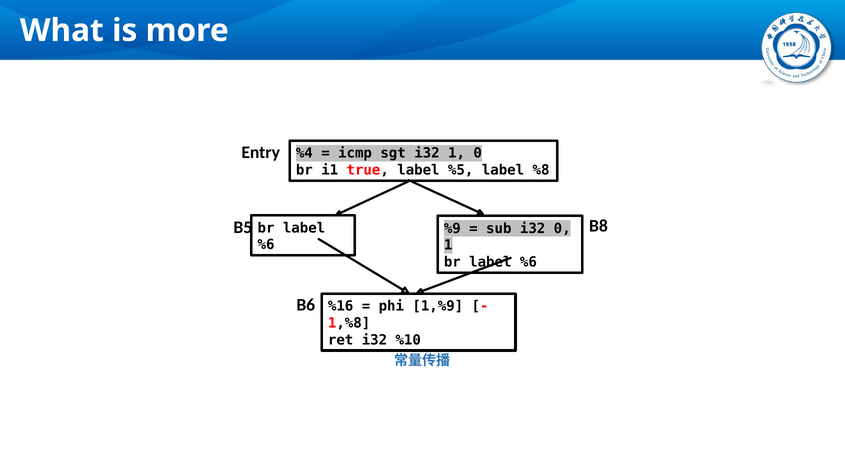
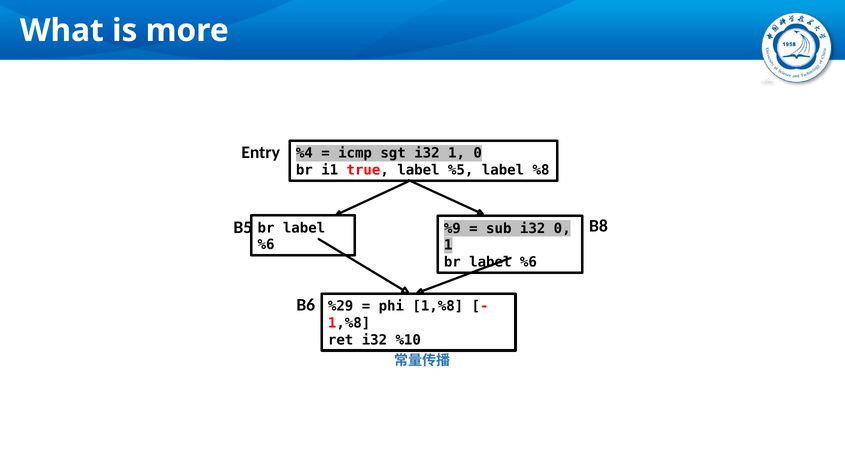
%16: %16 -> %29
phi 1,%9: 1,%9 -> 1,%8
